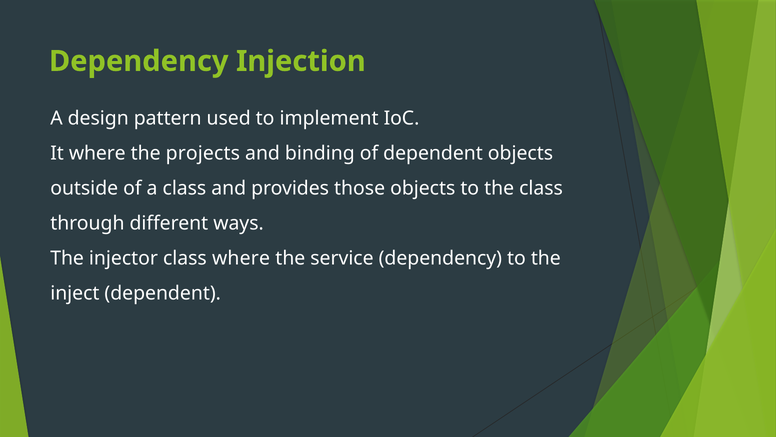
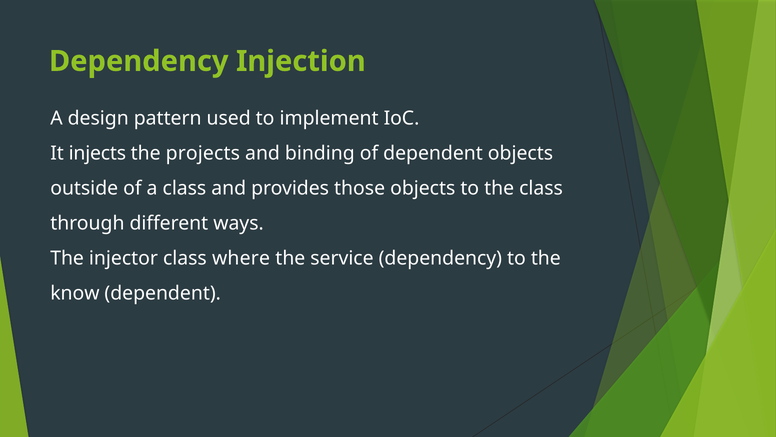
It where: where -> injects
inject: inject -> know
